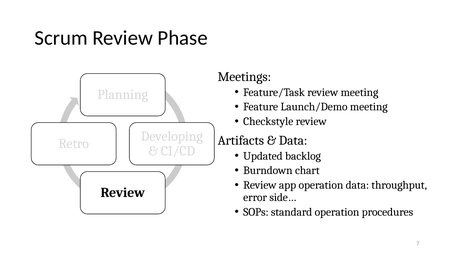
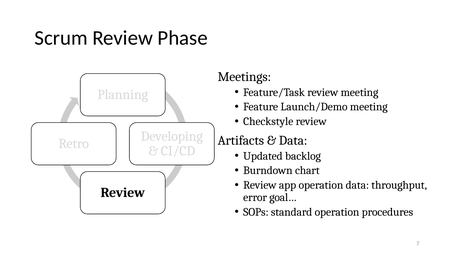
side…: side… -> goal…
